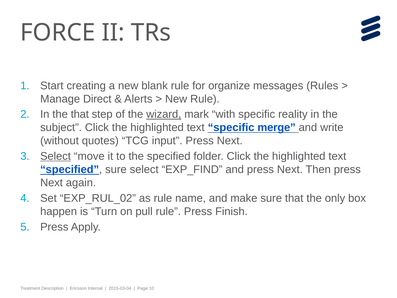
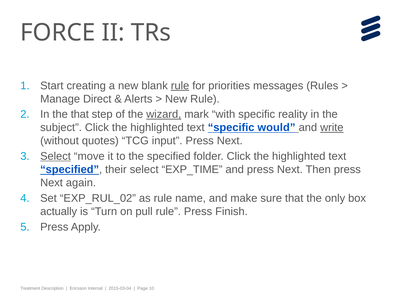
rule at (180, 86) underline: none -> present
organize: organize -> priorities
merge: merge -> would
write underline: none -> present
specified sure: sure -> their
EXP_FIND: EXP_FIND -> EXP_TIME
happen: happen -> actually
